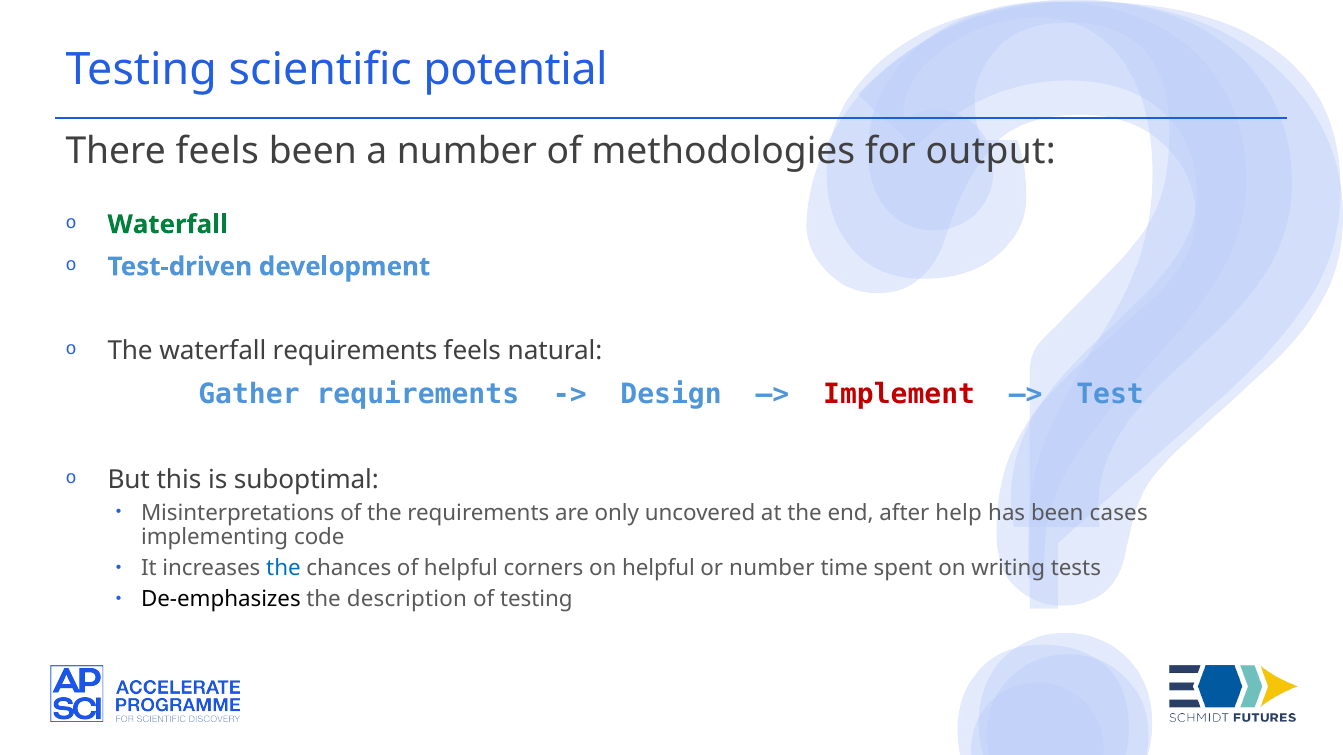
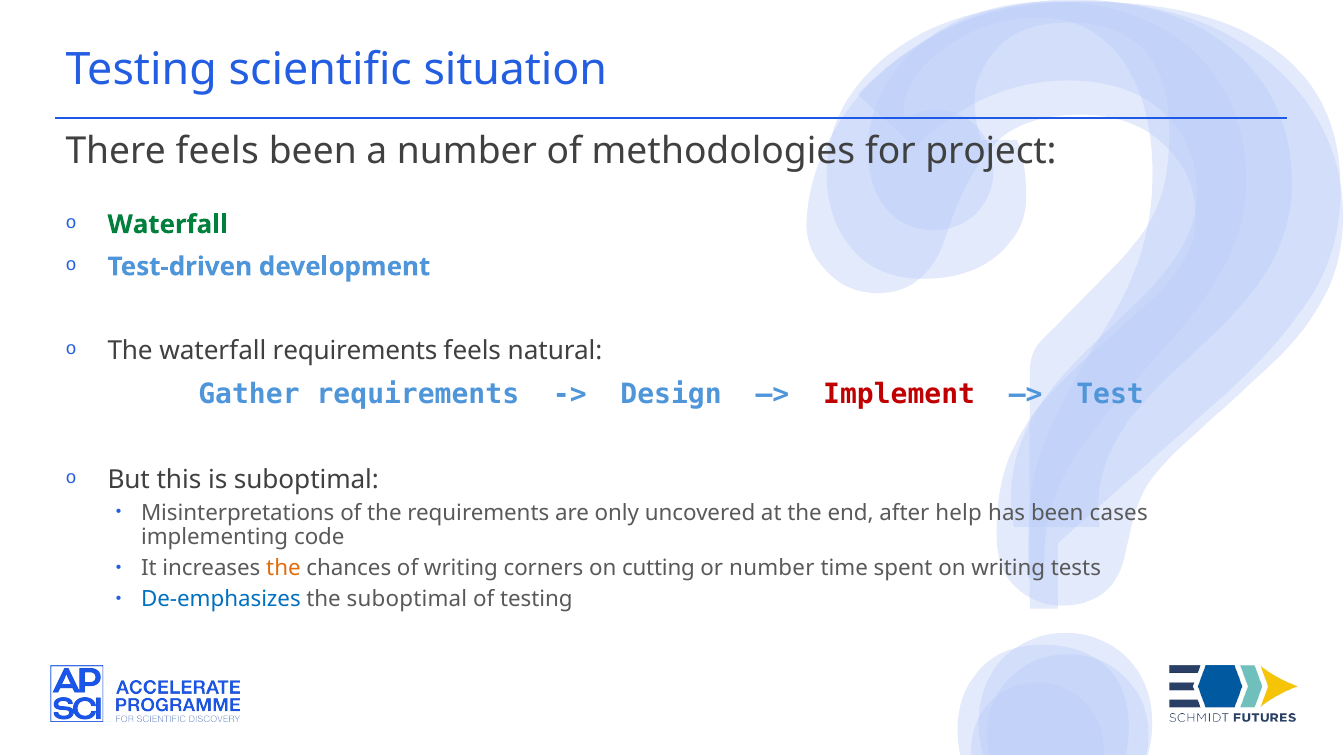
potential: potential -> situation
output: output -> project
the at (283, 568) colour: blue -> orange
of helpful: helpful -> writing
on helpful: helpful -> cutting
De-emphasizes colour: black -> blue
the description: description -> suboptimal
